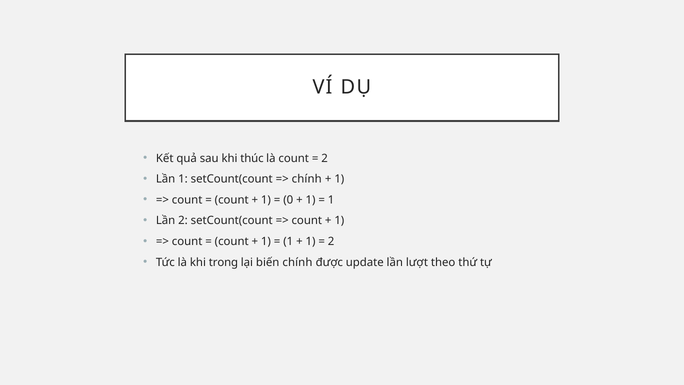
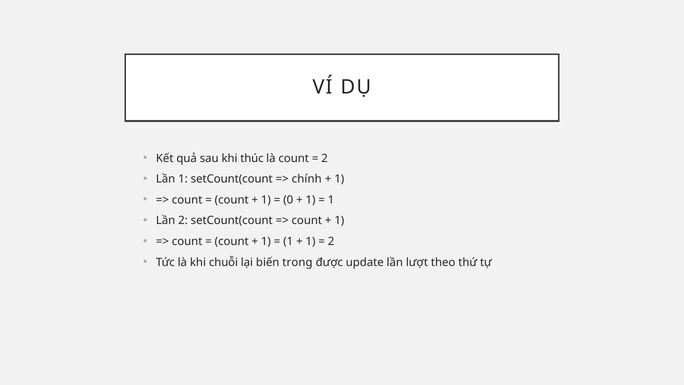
trong: trong -> chuỗi
biến chính: chính -> trong
